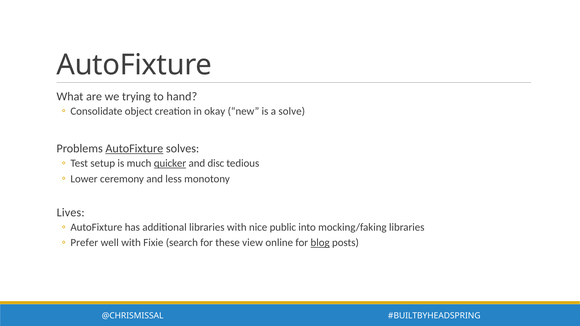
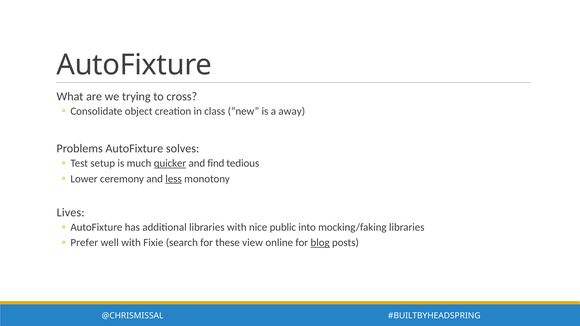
hand: hand -> cross
okay: okay -> class
solve: solve -> away
AutoFixture at (134, 149) underline: present -> none
disc: disc -> find
less underline: none -> present
